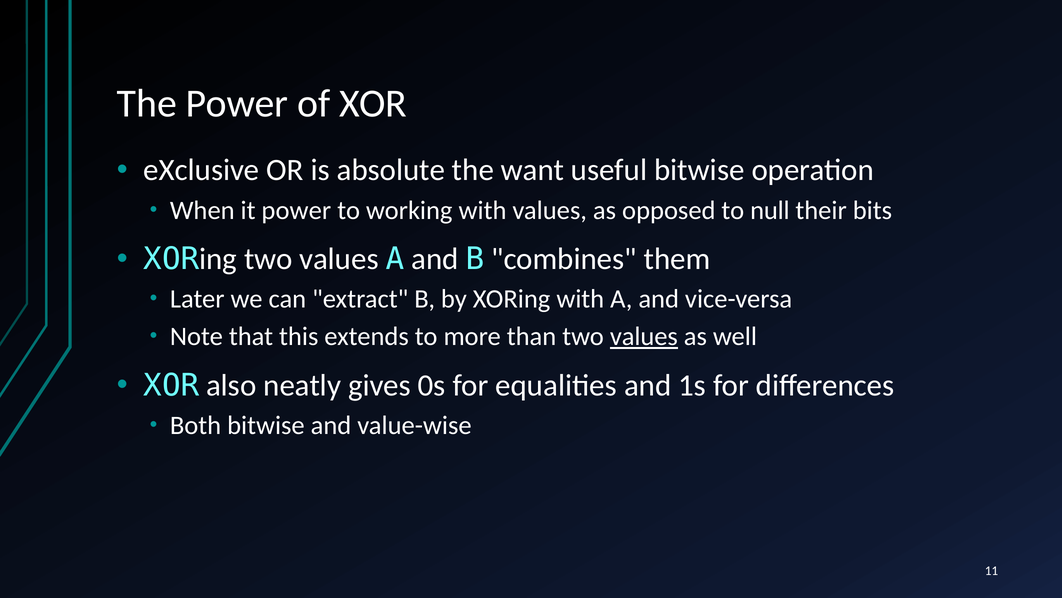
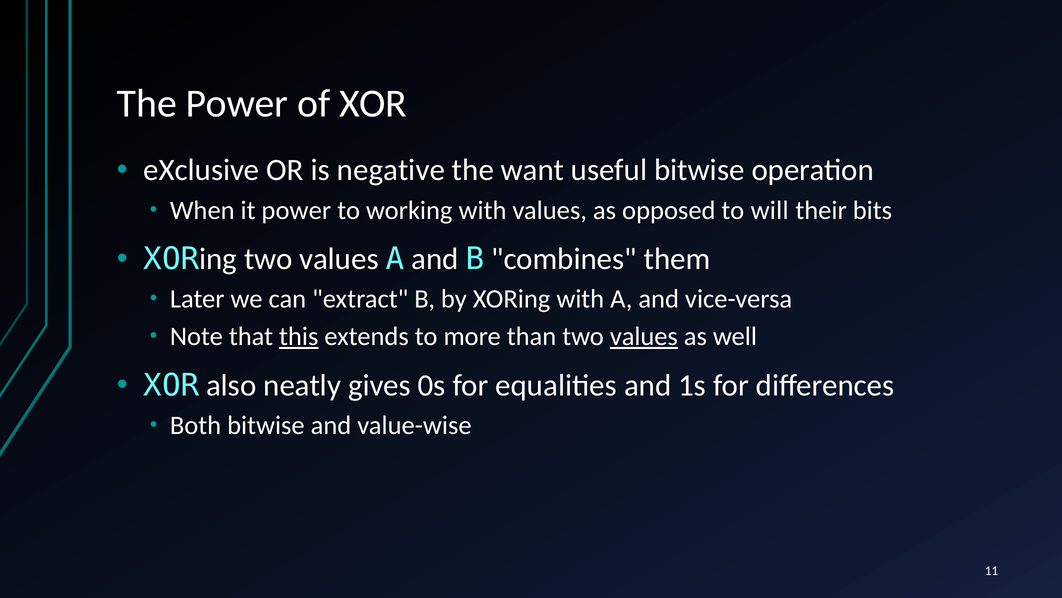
absolute: absolute -> negative
null: null -> will
this underline: none -> present
